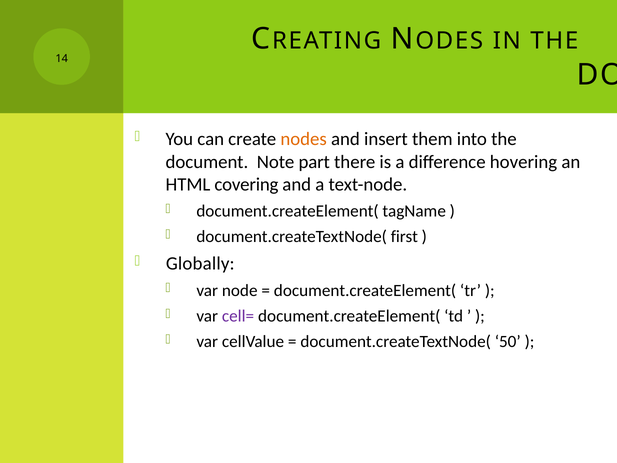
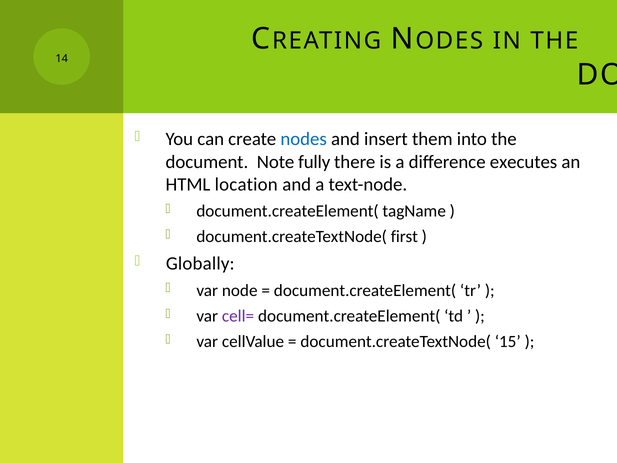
nodes colour: orange -> blue
part: part -> fully
hovering: hovering -> executes
covering: covering -> location
50: 50 -> 15
